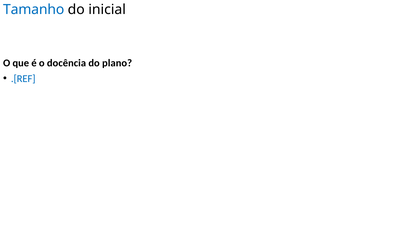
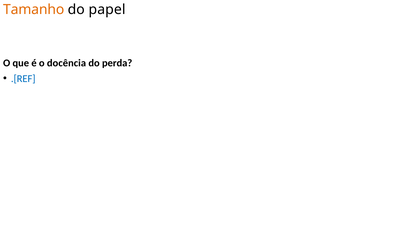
Tamanho colour: blue -> orange
inicial: inicial -> papel
plano: plano -> perda
